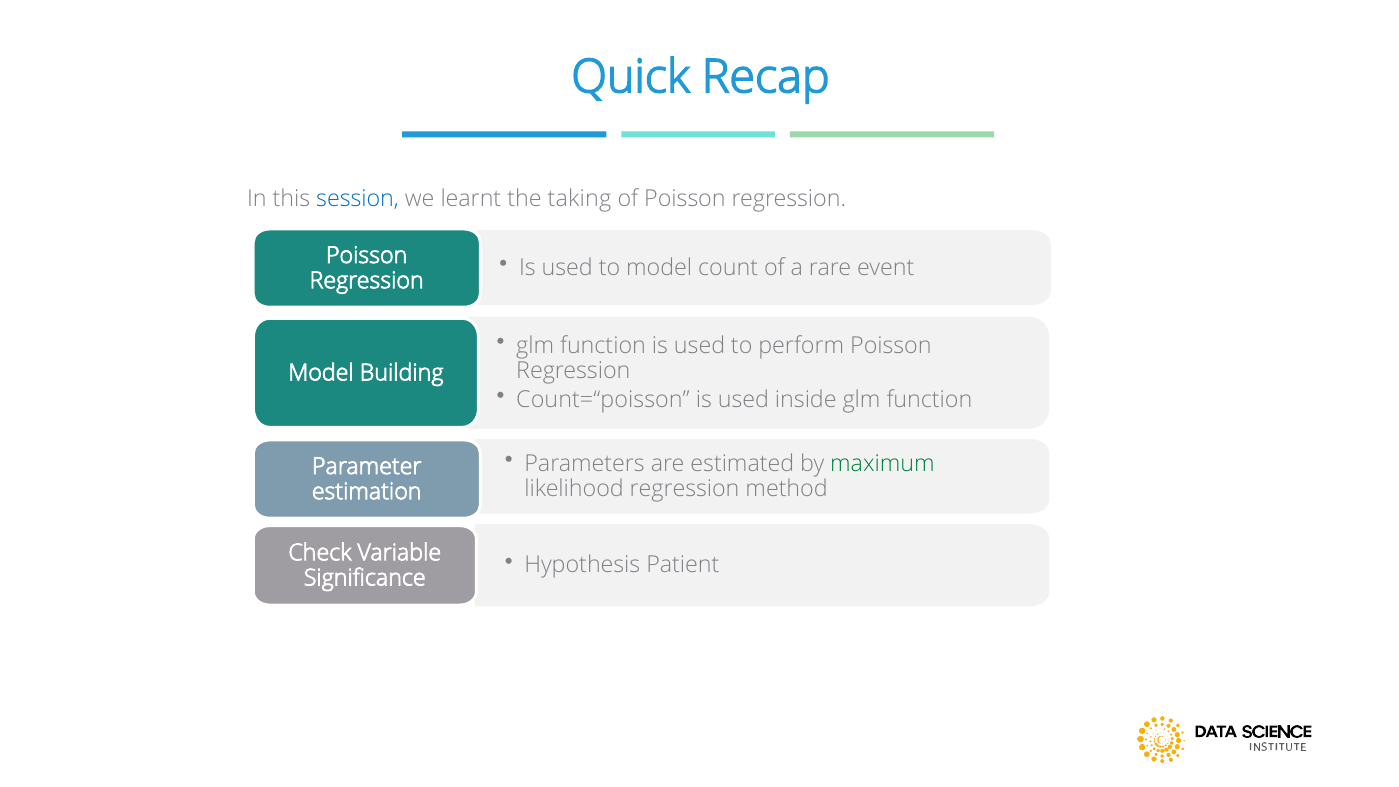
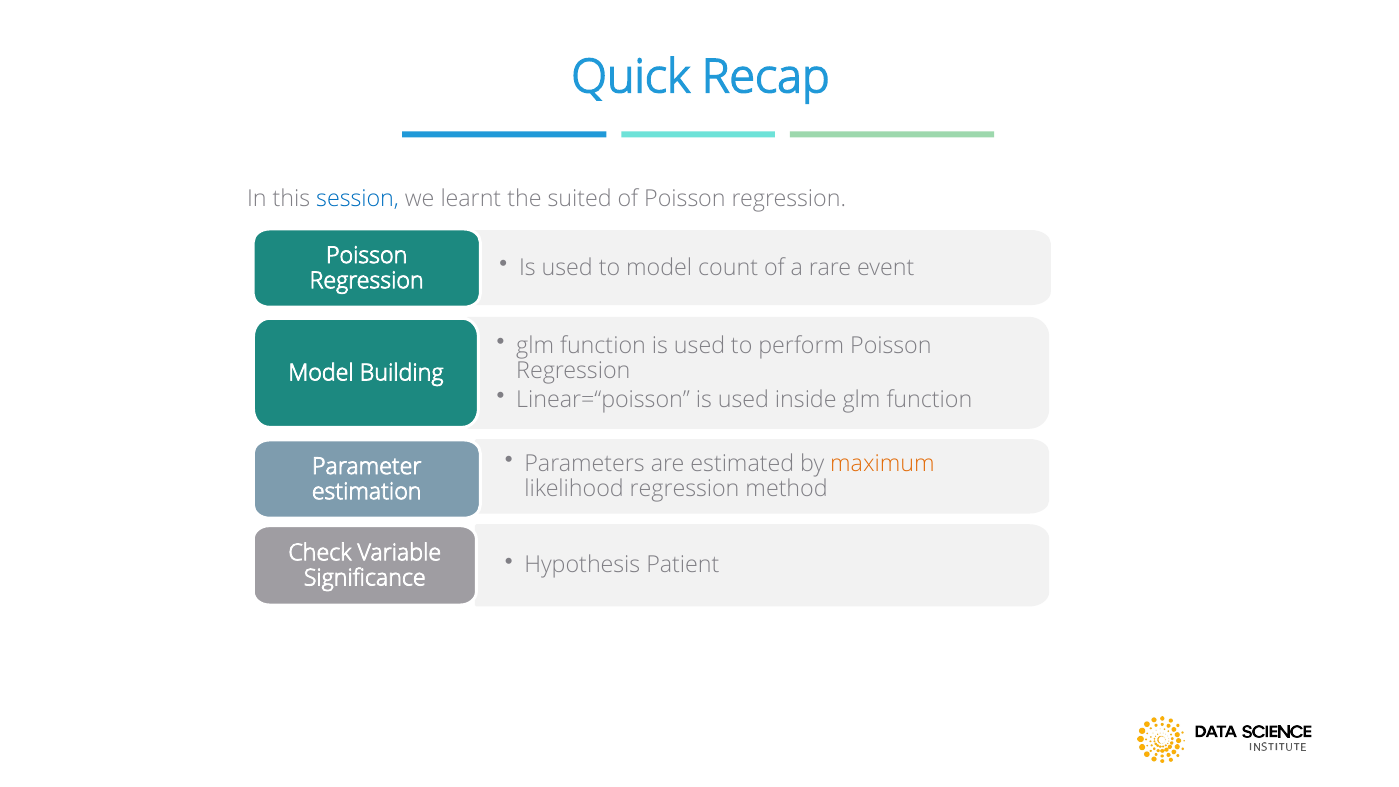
taking: taking -> suited
Count=“poisson: Count=“poisson -> Linear=“poisson
maximum colour: green -> orange
